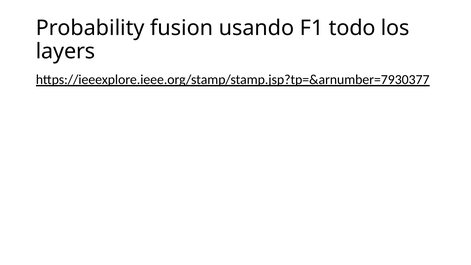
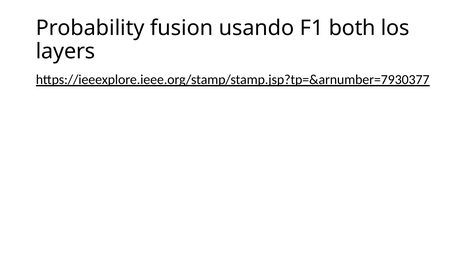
todo: todo -> both
